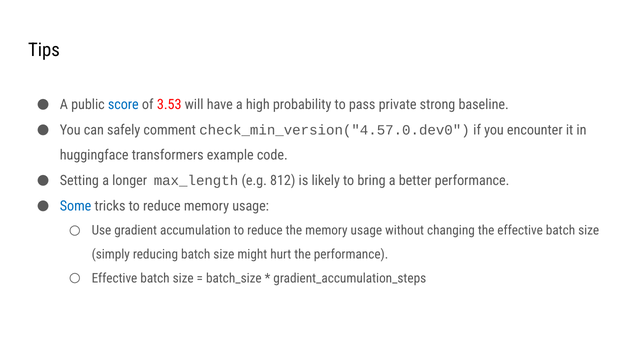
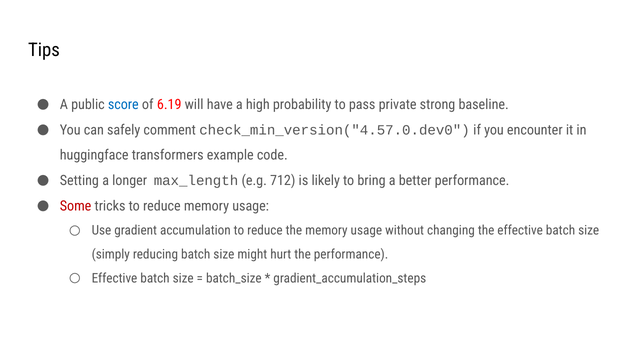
3.53: 3.53 -> 6.19
812: 812 -> 712
Some colour: blue -> red
